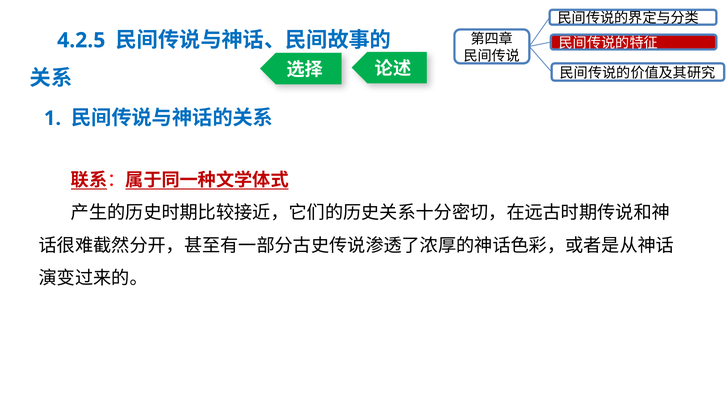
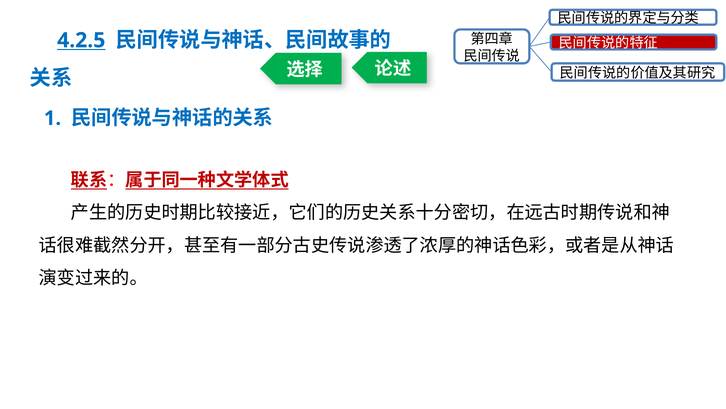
4.2.5 underline: none -> present
